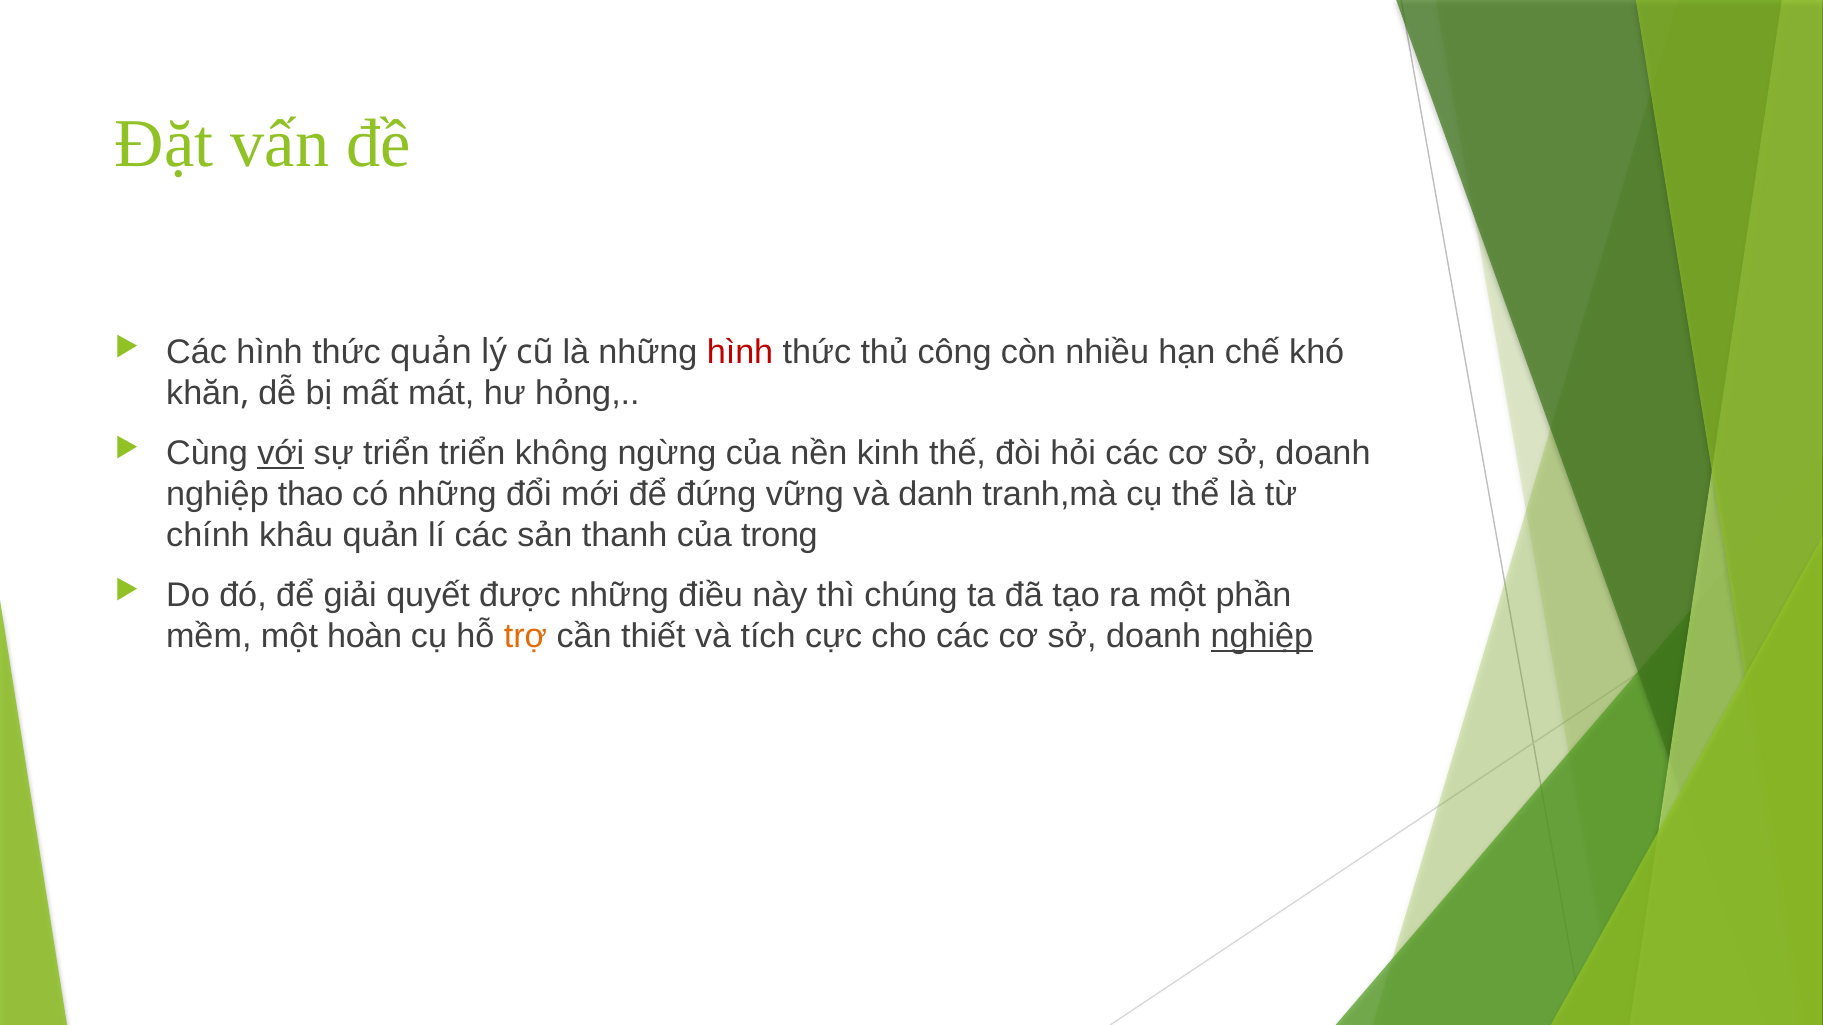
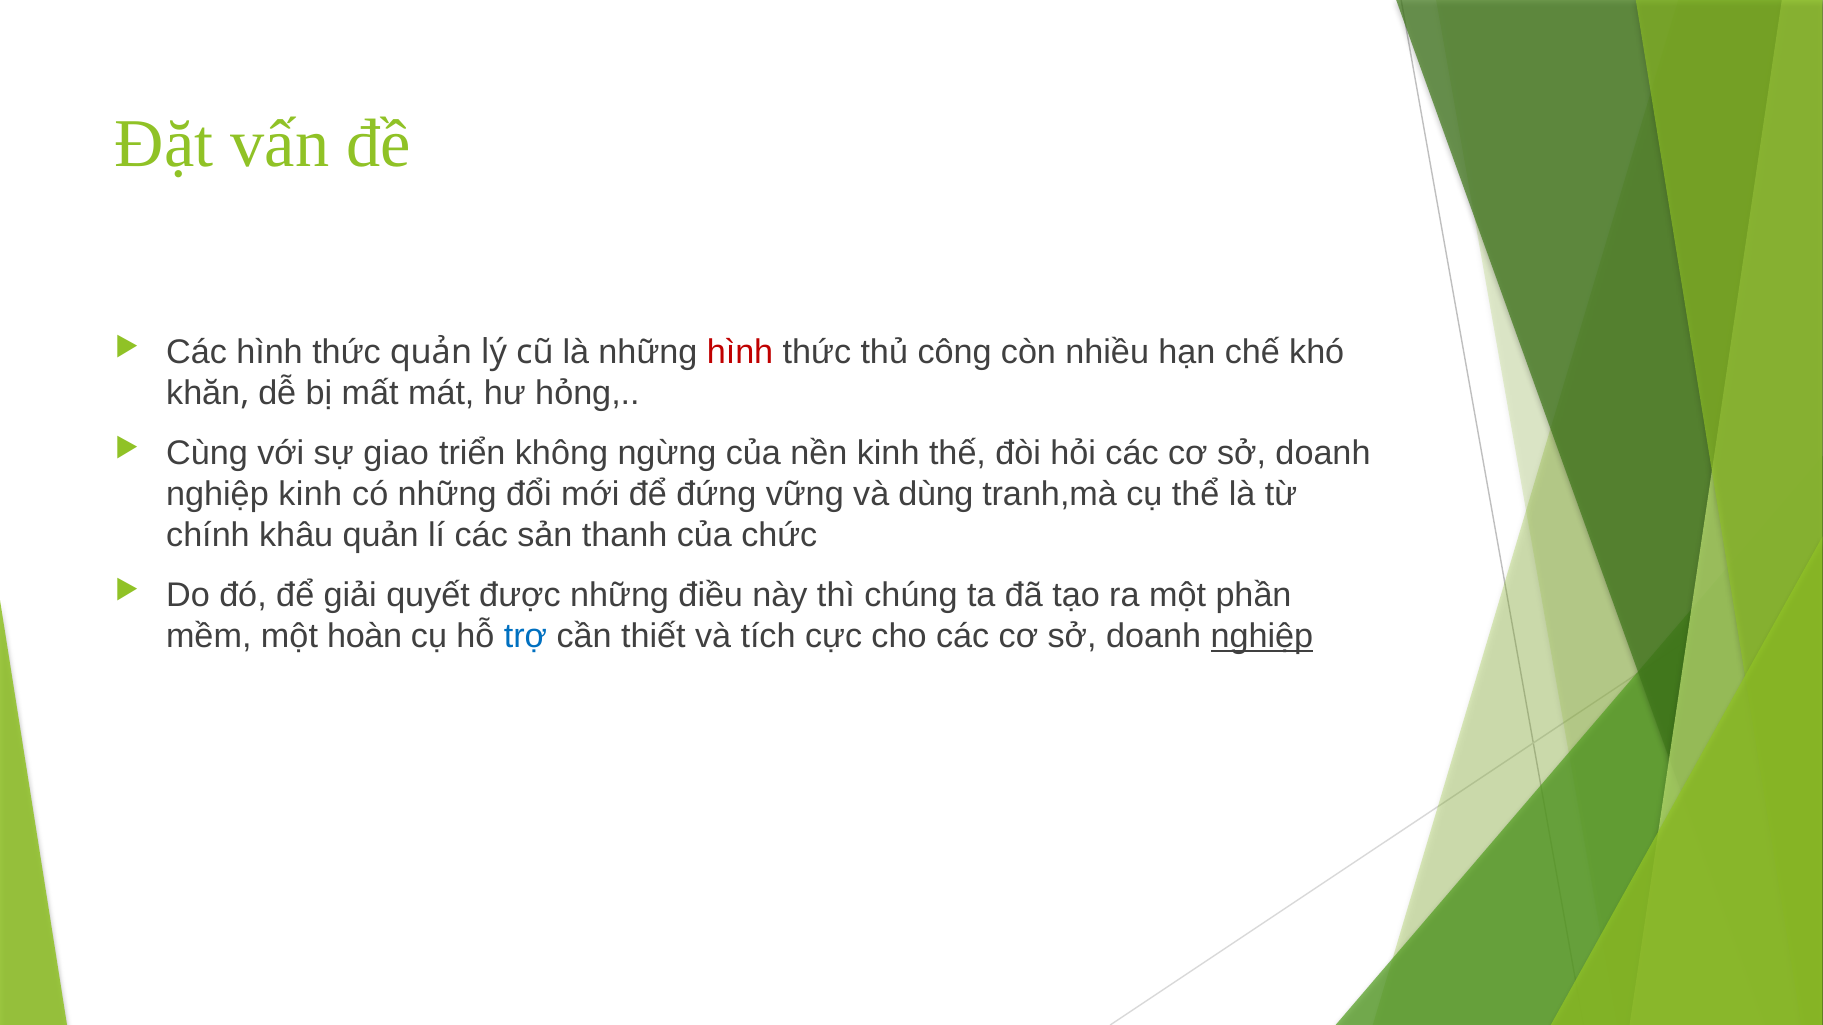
với underline: present -> none
sự triển: triển -> giao
nghiệp thao: thao -> kinh
danh: danh -> dùng
trong: trong -> chức
trợ colour: orange -> blue
